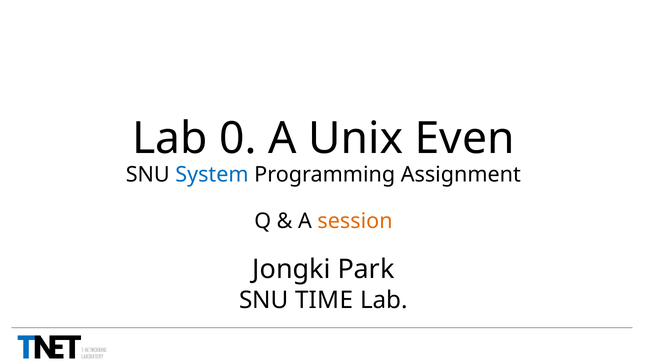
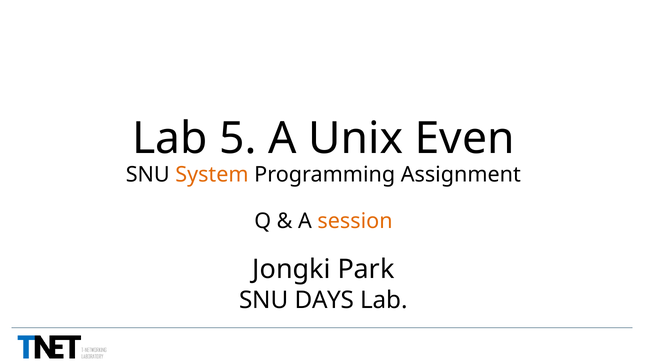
0: 0 -> 5
System colour: blue -> orange
TIME: TIME -> DAYS
